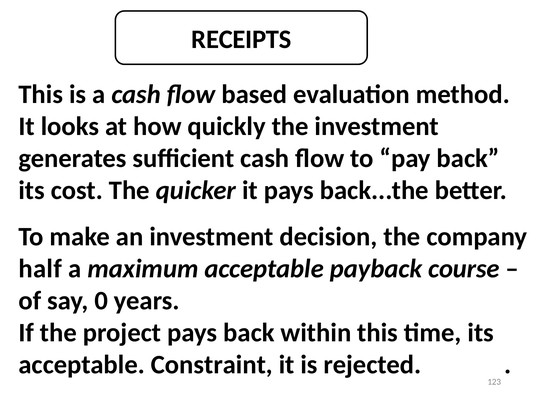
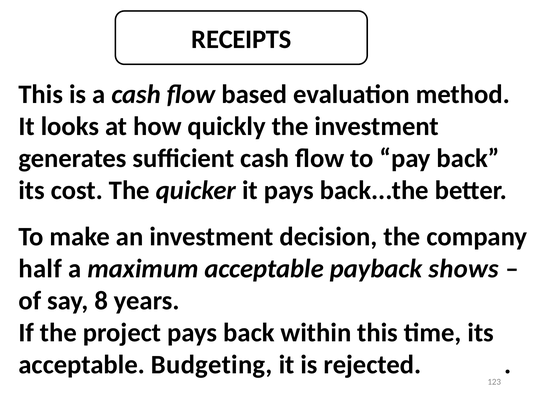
course: course -> shows
0: 0 -> 8
Constraint: Constraint -> Budgeting
